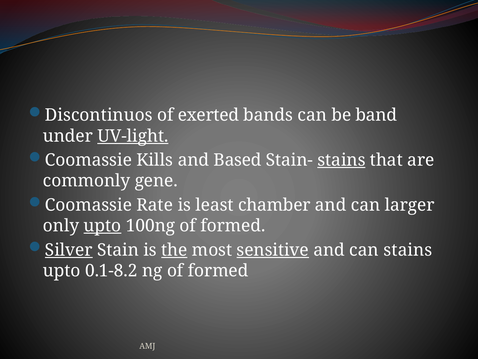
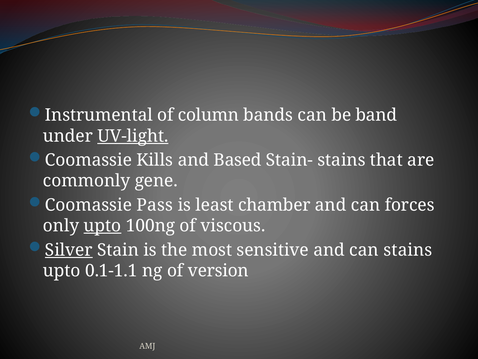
Discontinuos: Discontinuos -> Instrumental
exerted: exerted -> column
stains at (341, 160) underline: present -> none
Rate: Rate -> Pass
larger: larger -> forces
100ng of formed: formed -> viscous
the underline: present -> none
sensitive underline: present -> none
0.1-8.2: 0.1-8.2 -> 0.1-1.1
ng of formed: formed -> version
